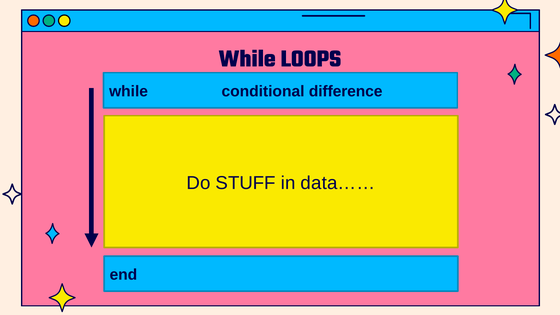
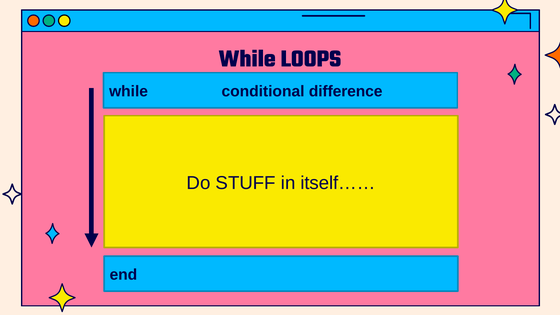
data……: data…… -> itself……
